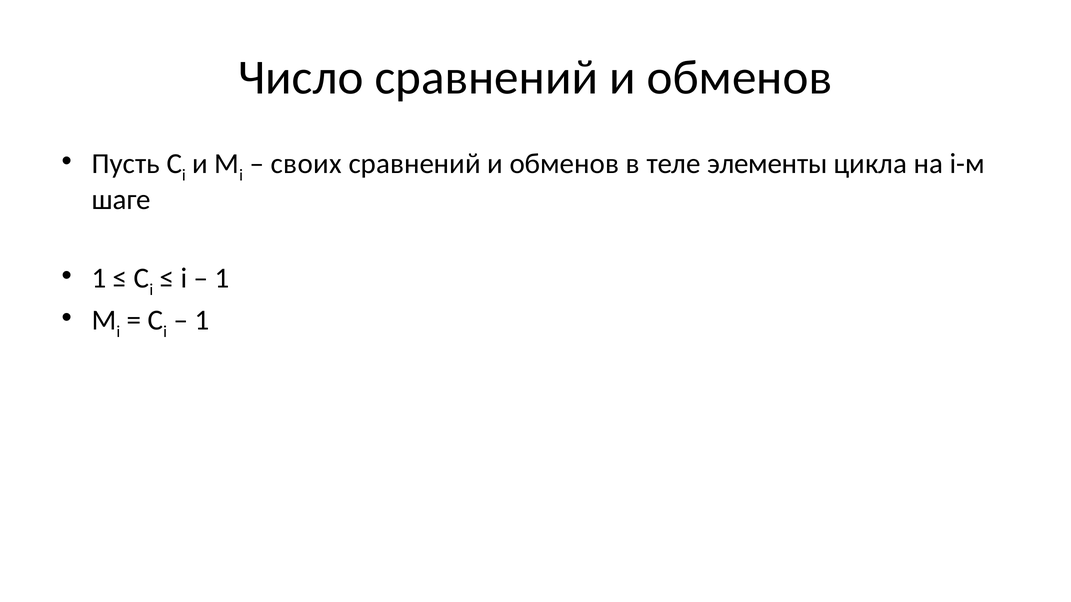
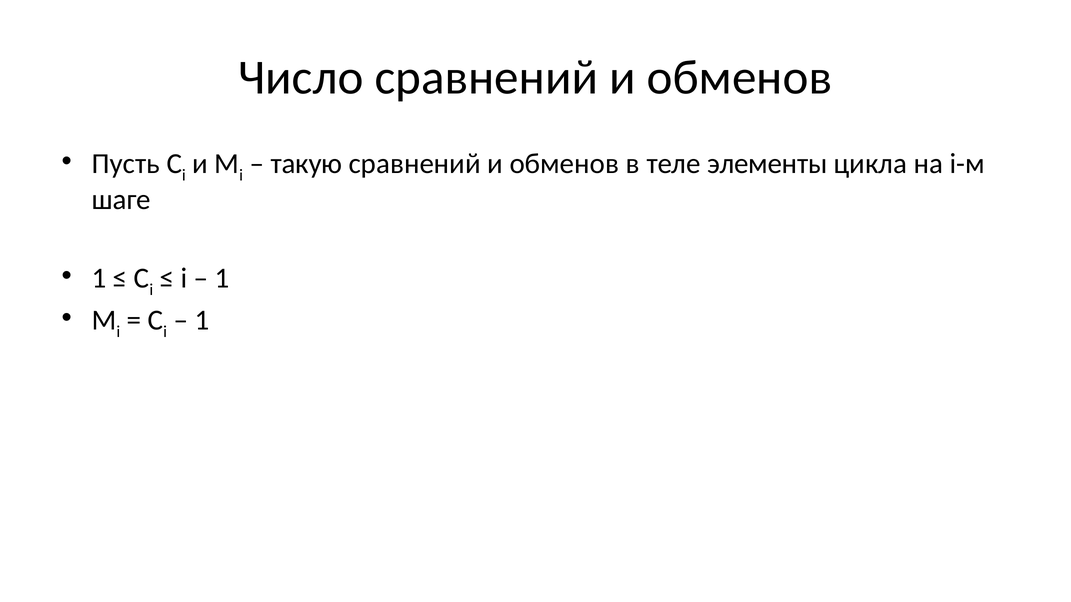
своих: своих -> такую
